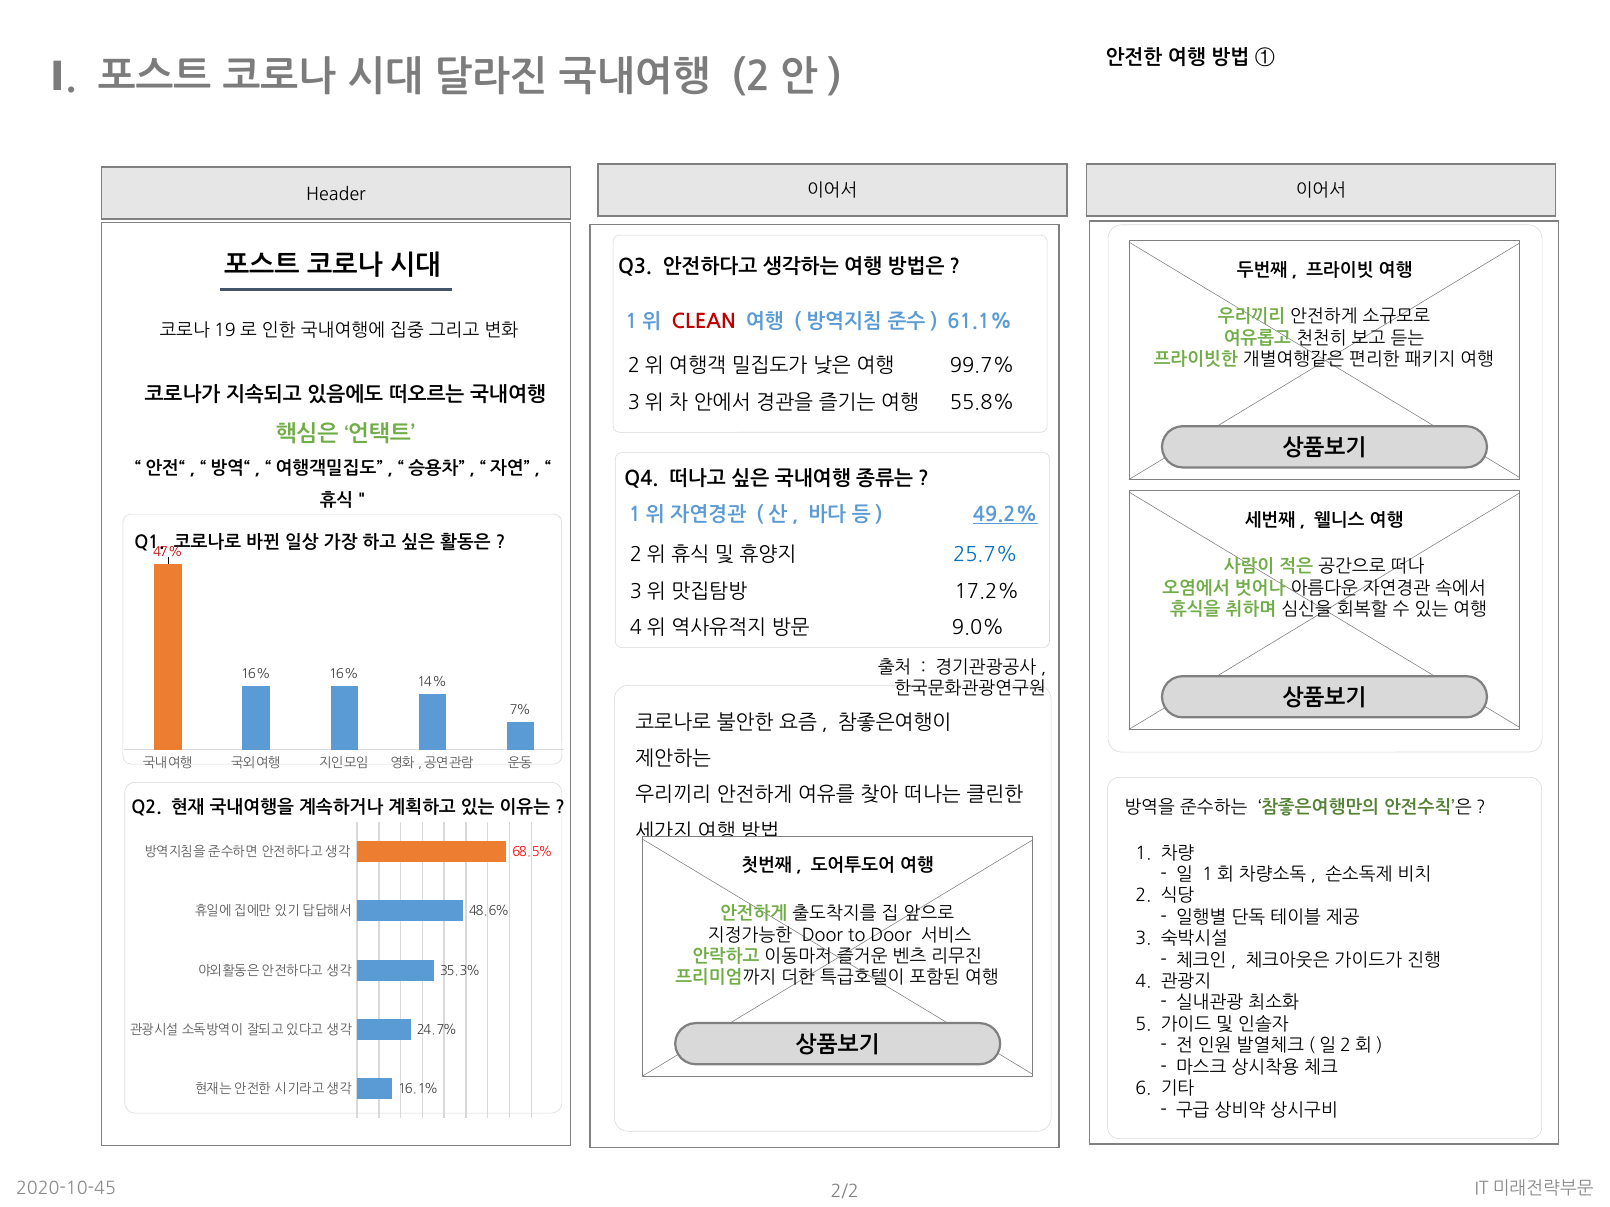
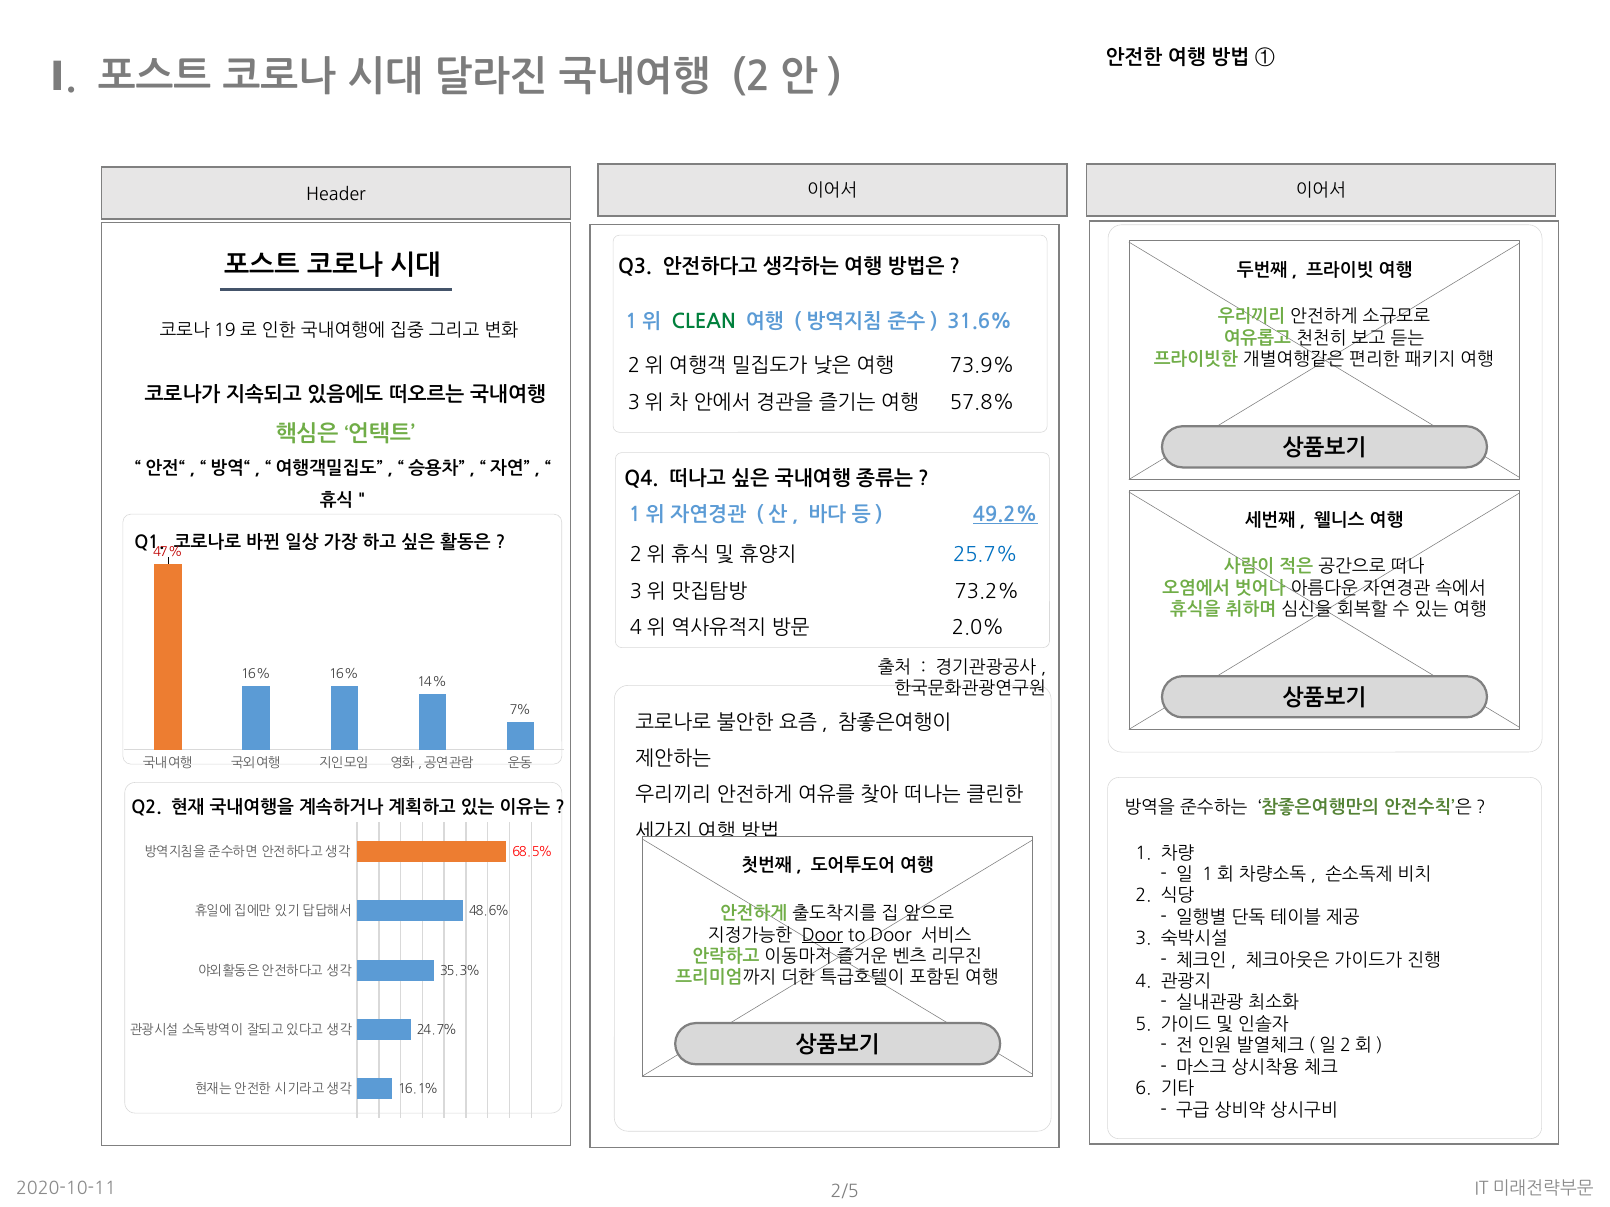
CLEAN colour: red -> green
61.1%: 61.1% -> 31.6%
99.7%: 99.7% -> 73.9%
55.8%: 55.8% -> 57.8%
17.2%: 17.2% -> 73.2%
9.0%: 9.0% -> 2.0%
Door at (822, 936) underline: none -> present
2020-10-45: 2020-10-45 -> 2020-10-11
2/2: 2/2 -> 2/5
